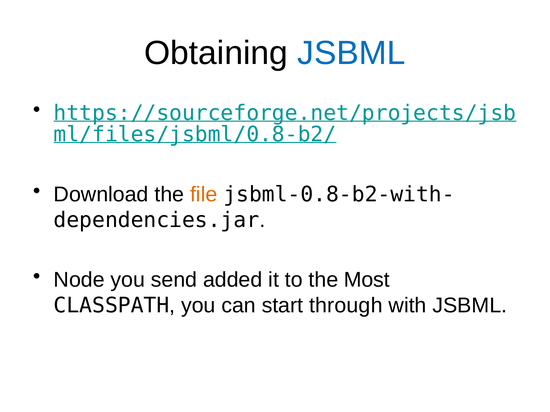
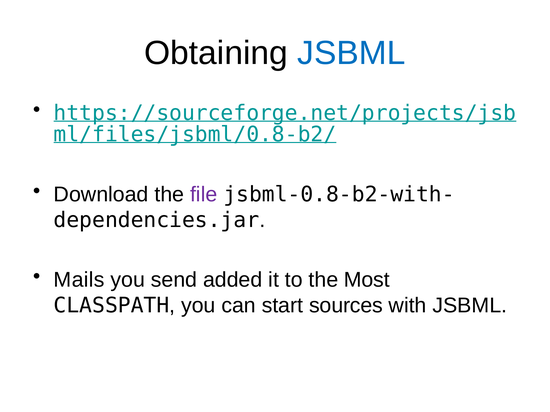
file colour: orange -> purple
Node: Node -> Mails
through: through -> sources
